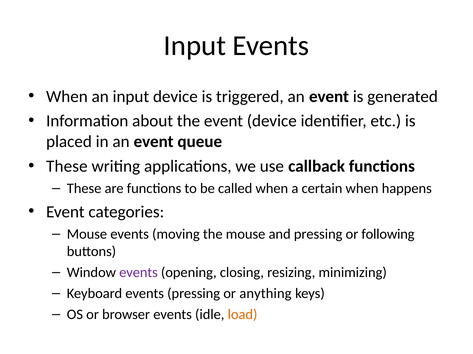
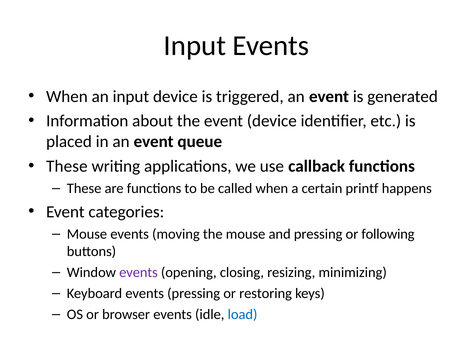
certain when: when -> printf
anything: anything -> restoring
load colour: orange -> blue
